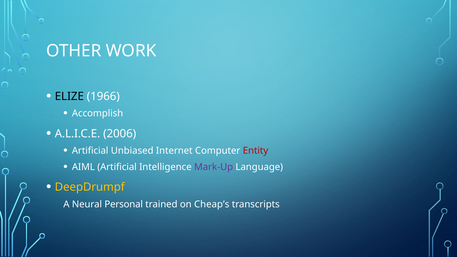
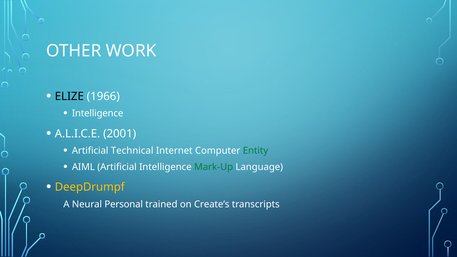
Accomplish at (98, 114): Accomplish -> Intelligence
2006: 2006 -> 2001
Unbiased: Unbiased -> Technical
Entity colour: red -> green
Mark-Up colour: purple -> green
Cheap’s: Cheap’s -> Create’s
